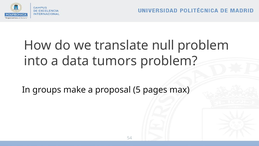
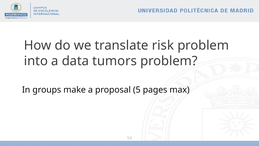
null: null -> risk
